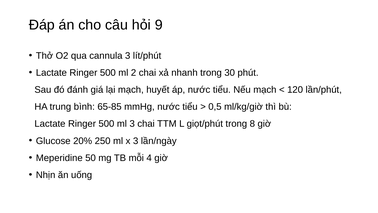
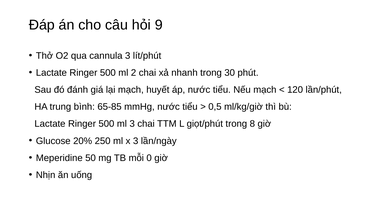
4: 4 -> 0
